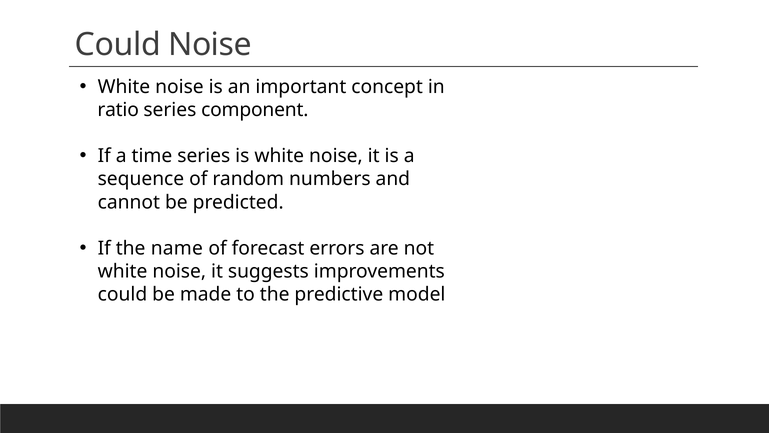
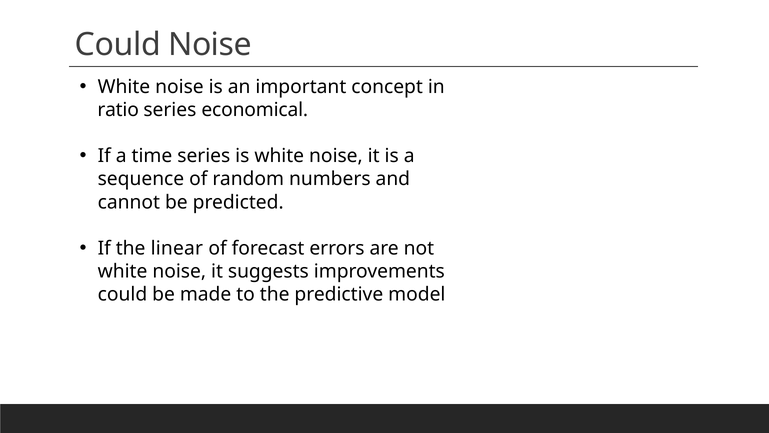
component: component -> economical
name: name -> linear
